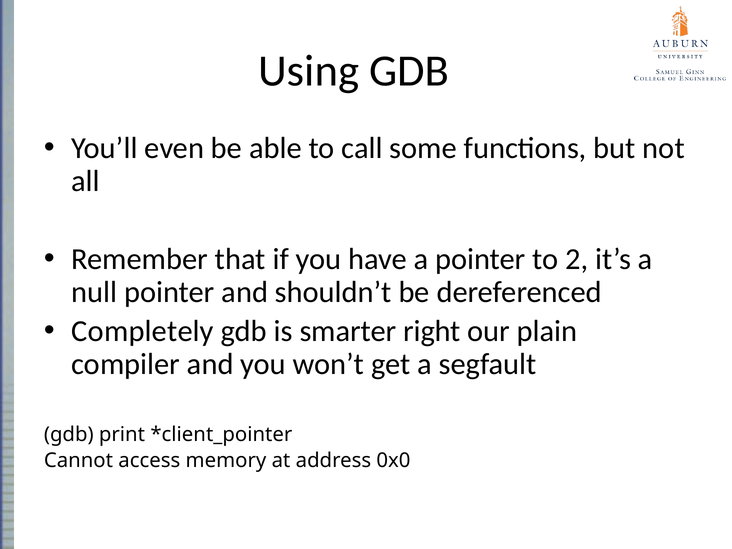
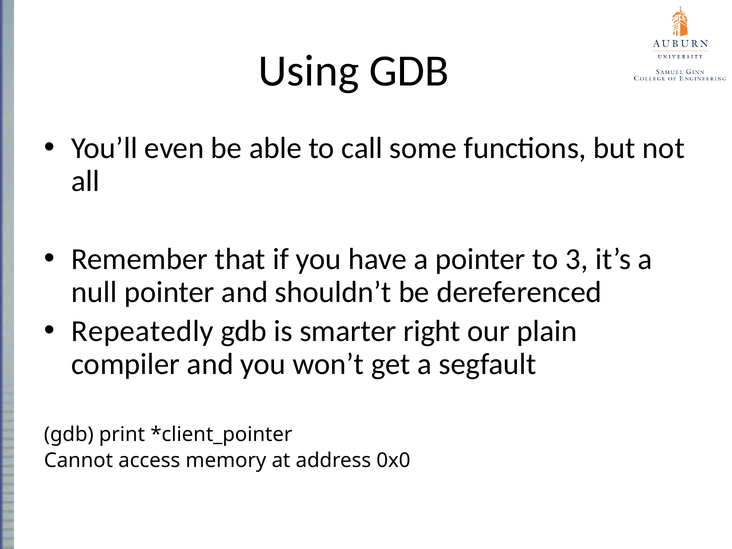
2: 2 -> 3
Completely: Completely -> Repeatedly
